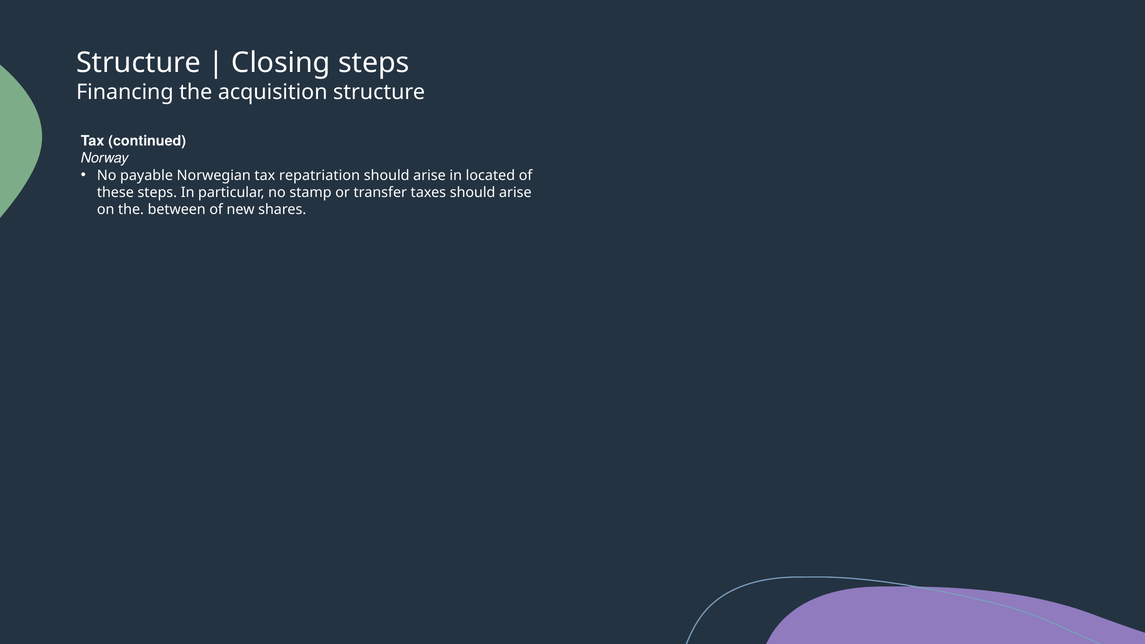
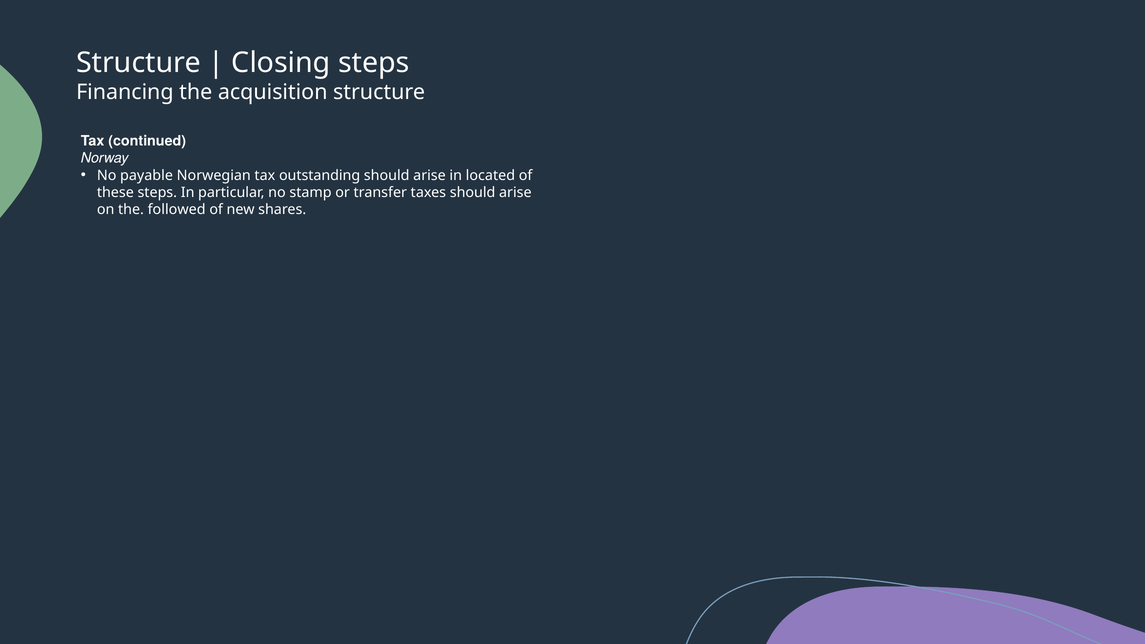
repatriation: repatriation -> outstanding
between: between -> followed
